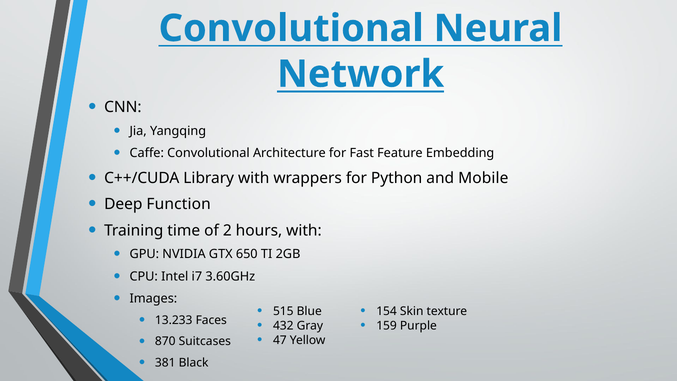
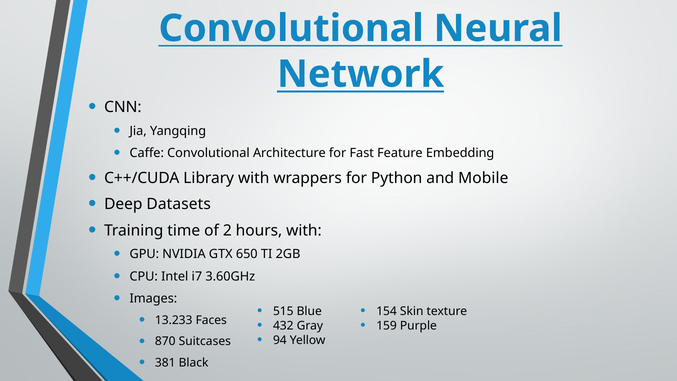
Function: Function -> Datasets
47: 47 -> 94
